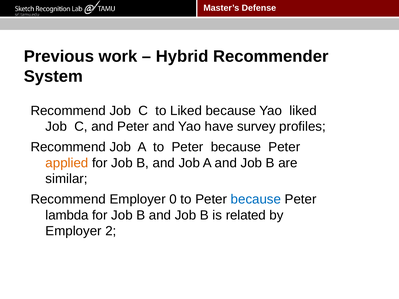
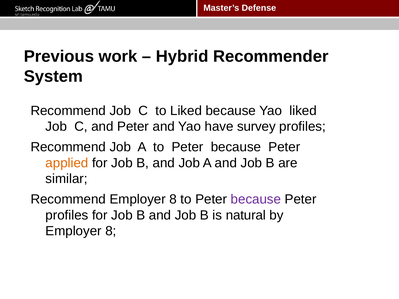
Recommend Employer 0: 0 -> 8
because at (256, 199) colour: blue -> purple
lambda at (67, 215): lambda -> profiles
related: related -> natural
2 at (111, 231): 2 -> 8
